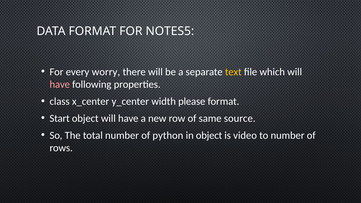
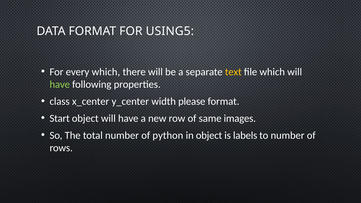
NOTES5: NOTES5 -> USING5
every worry: worry -> which
have at (60, 84) colour: pink -> light green
source: source -> images
video: video -> labels
